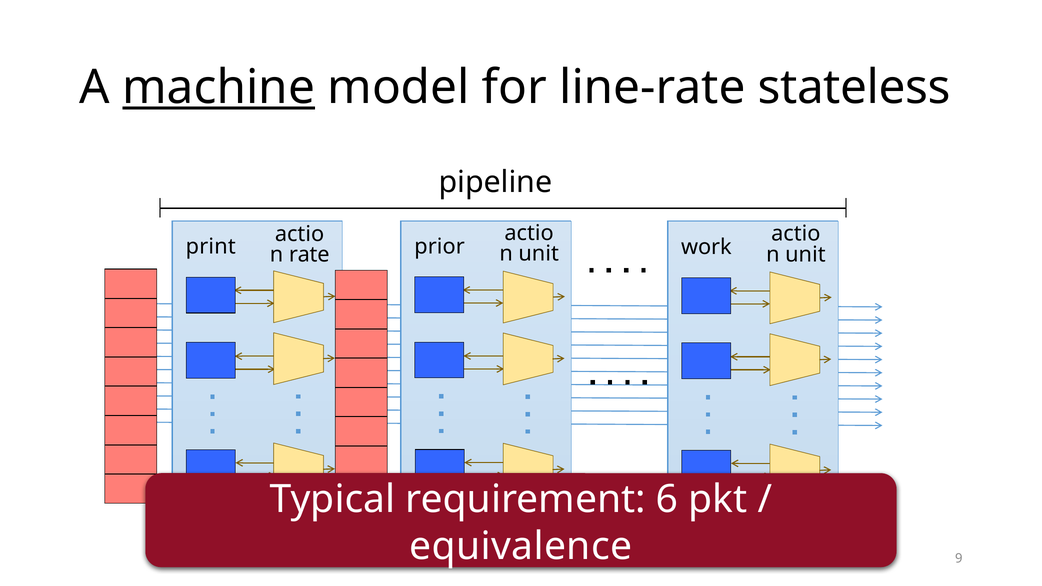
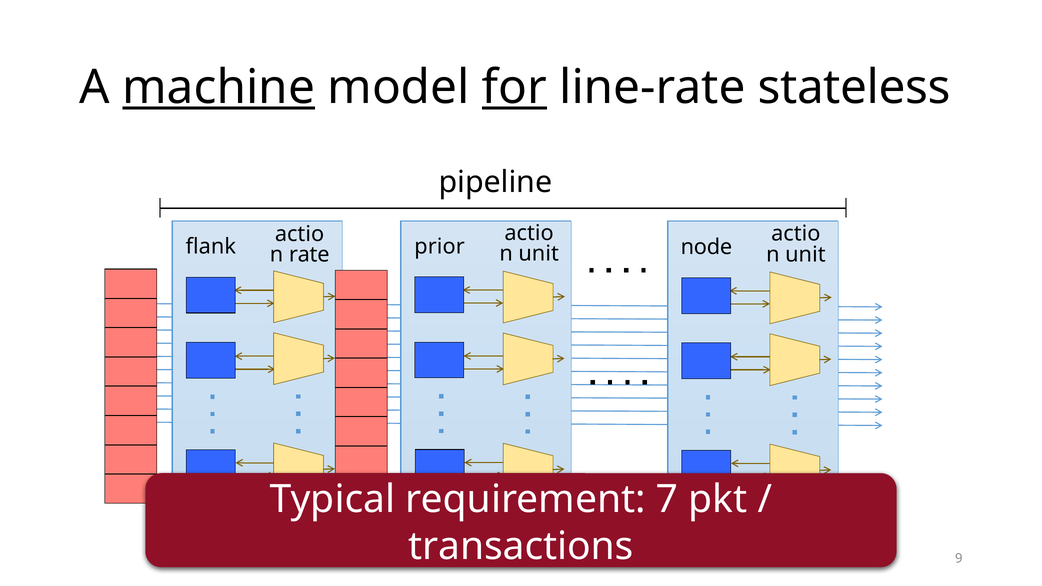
for underline: none -> present
print: print -> flank
work: work -> node
6: 6 -> 7
equivalence: equivalence -> transactions
